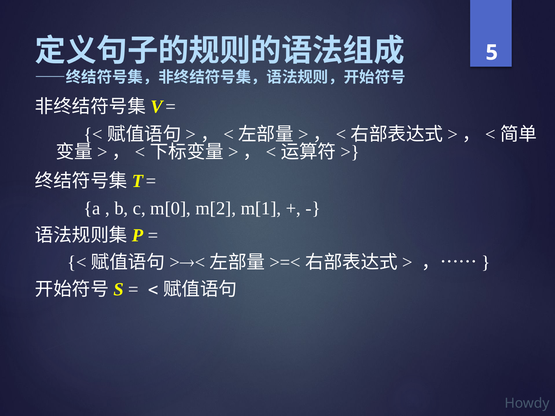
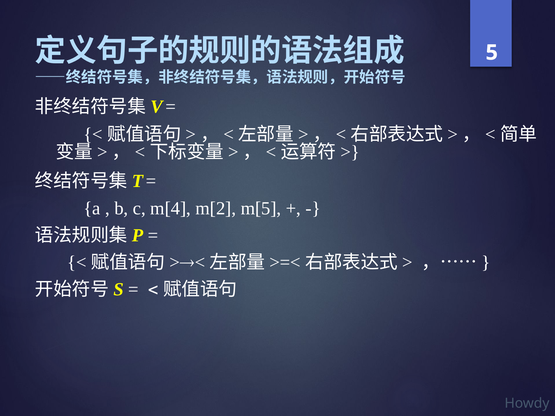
m[0: m[0 -> m[4
m[1: m[1 -> m[5
